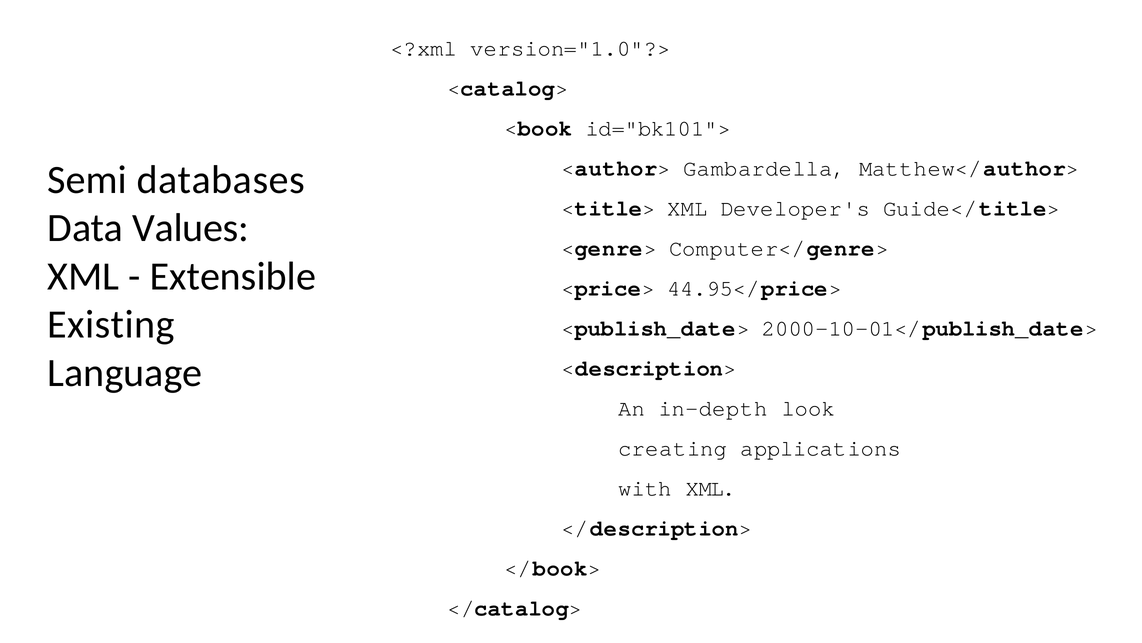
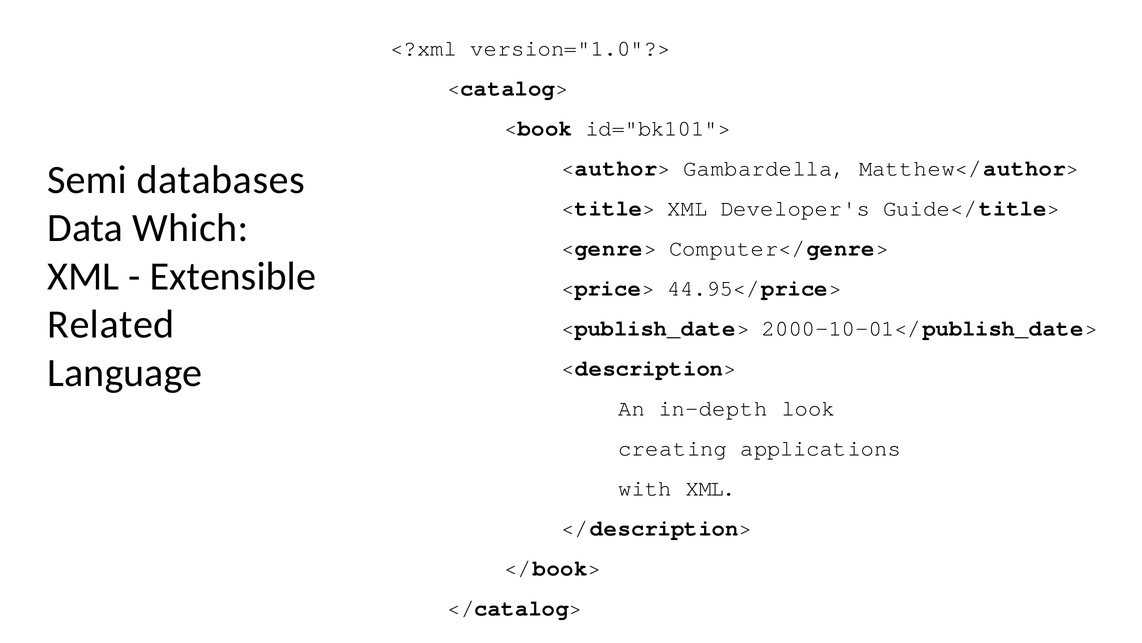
Values: Values -> Which
Existing: Existing -> Related
